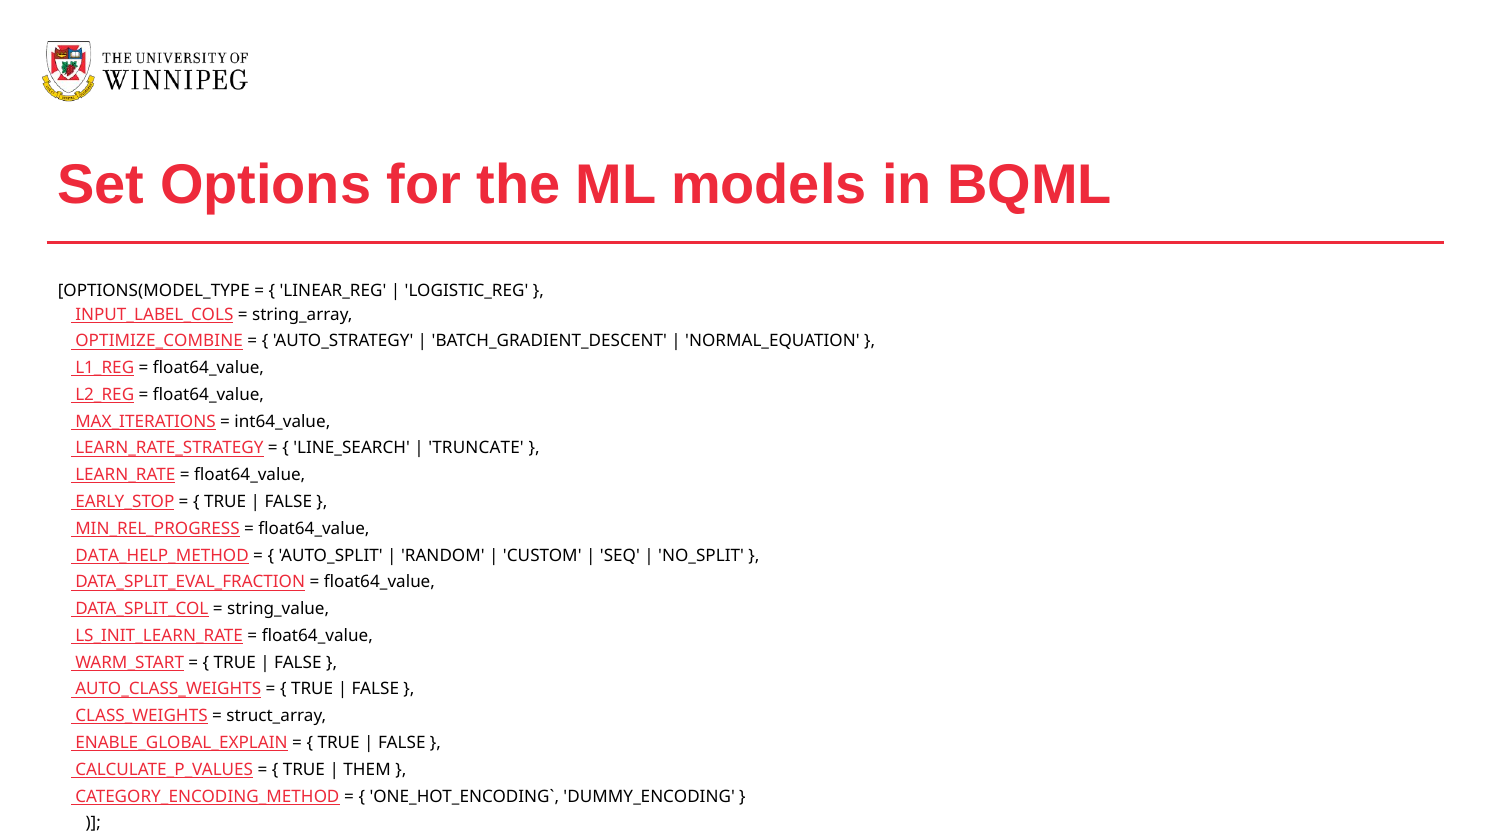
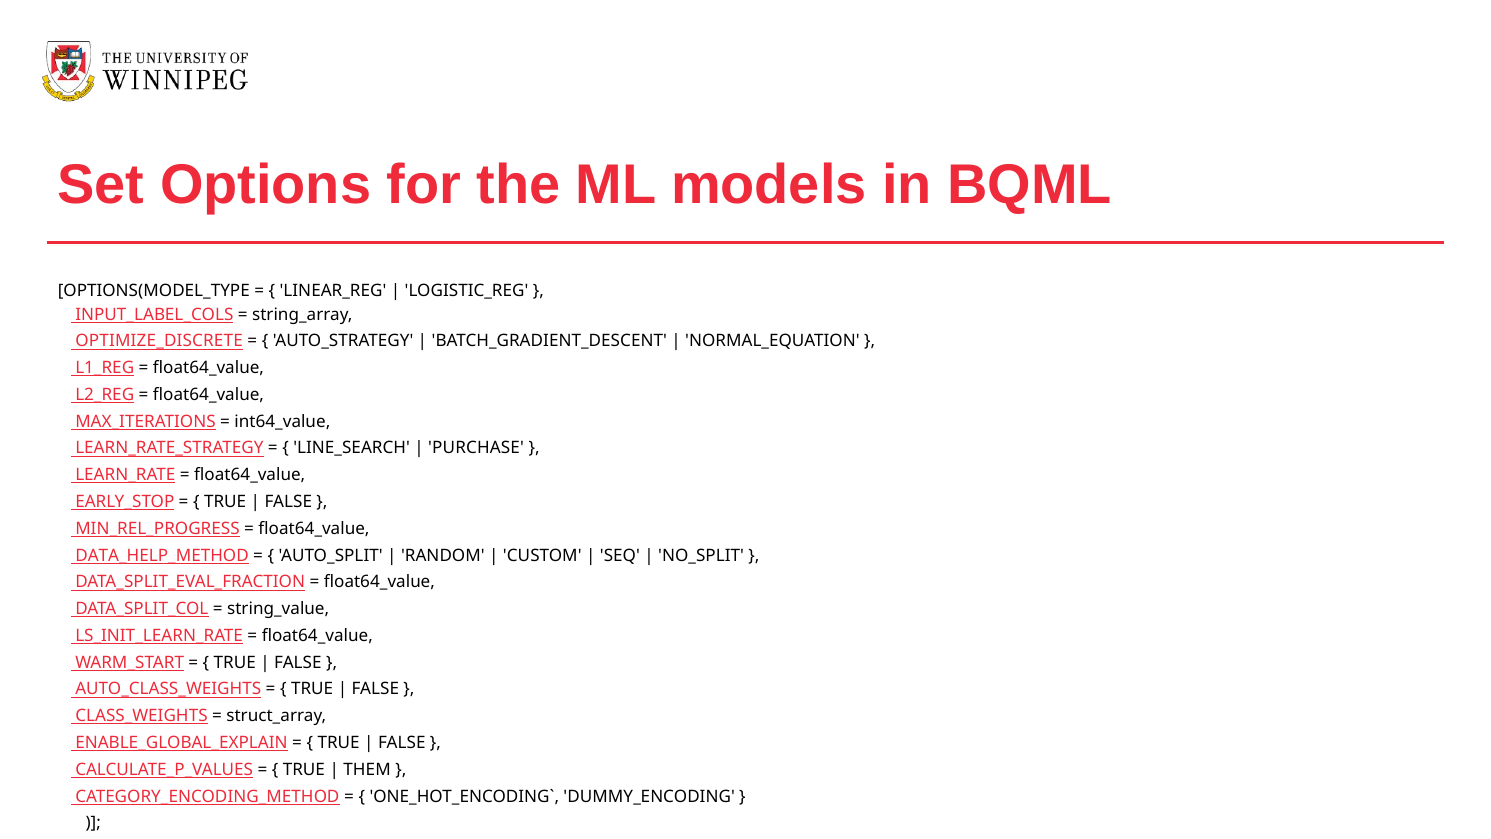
OPTIMIZE_COMBINE: OPTIMIZE_COMBINE -> OPTIMIZE_DISCRETE
TRUNCATE: TRUNCATE -> PURCHASE
